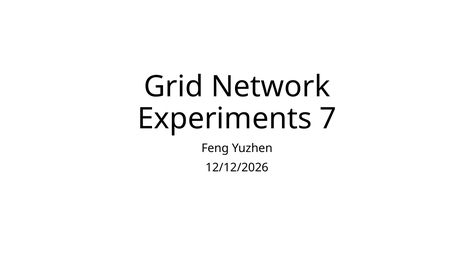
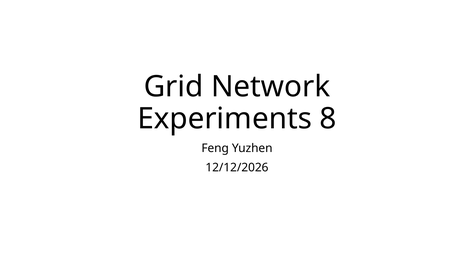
7: 7 -> 8
